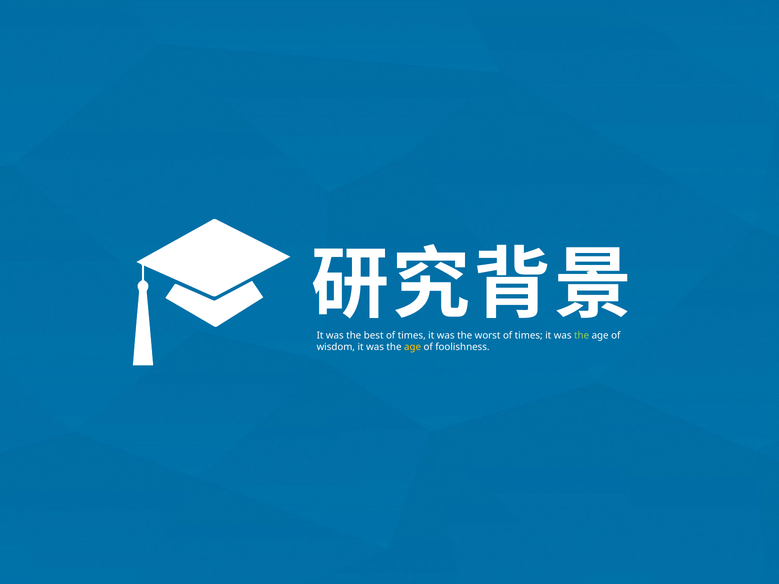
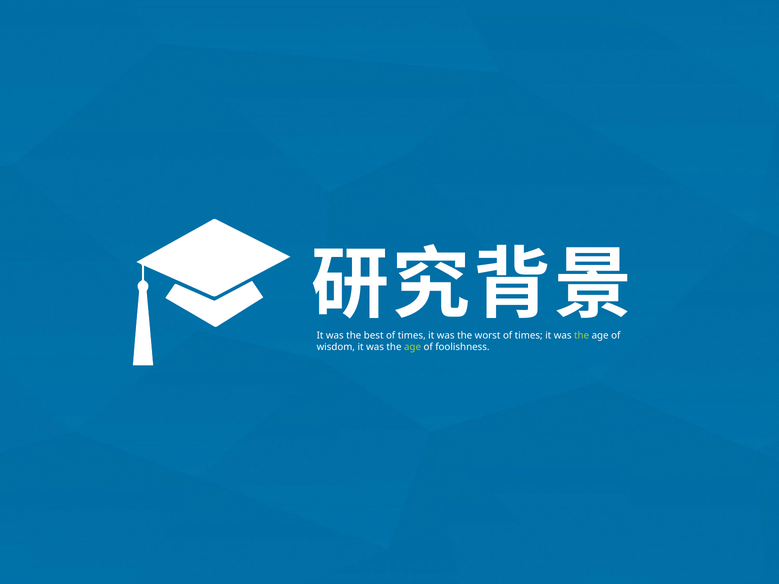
age at (413, 347) colour: yellow -> light green
